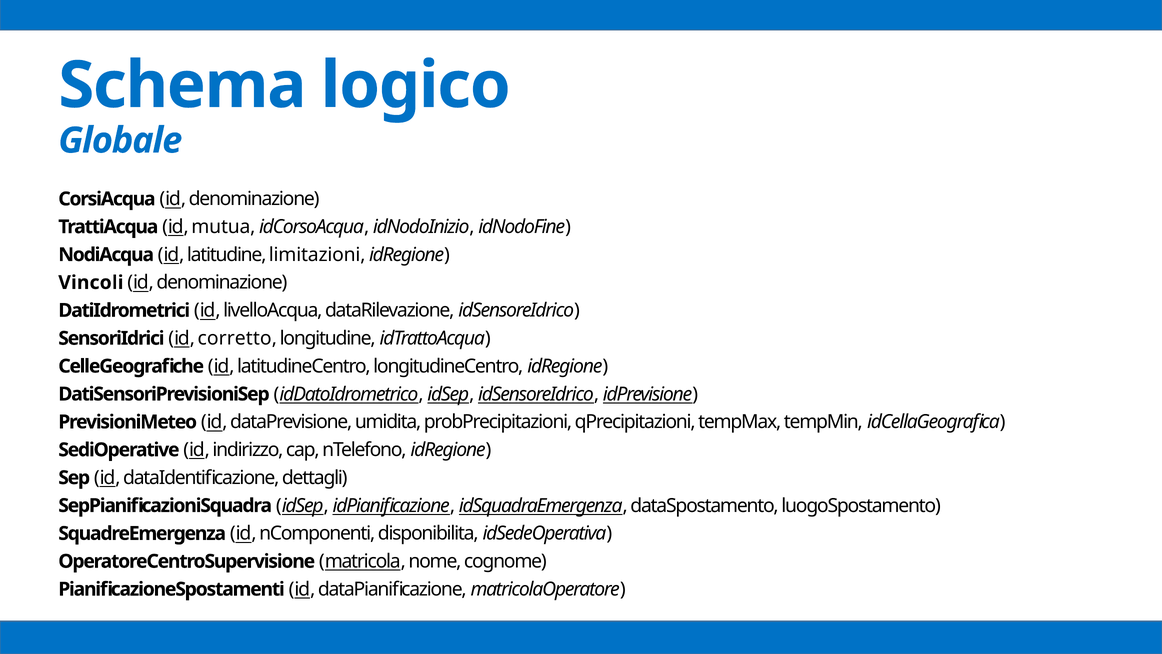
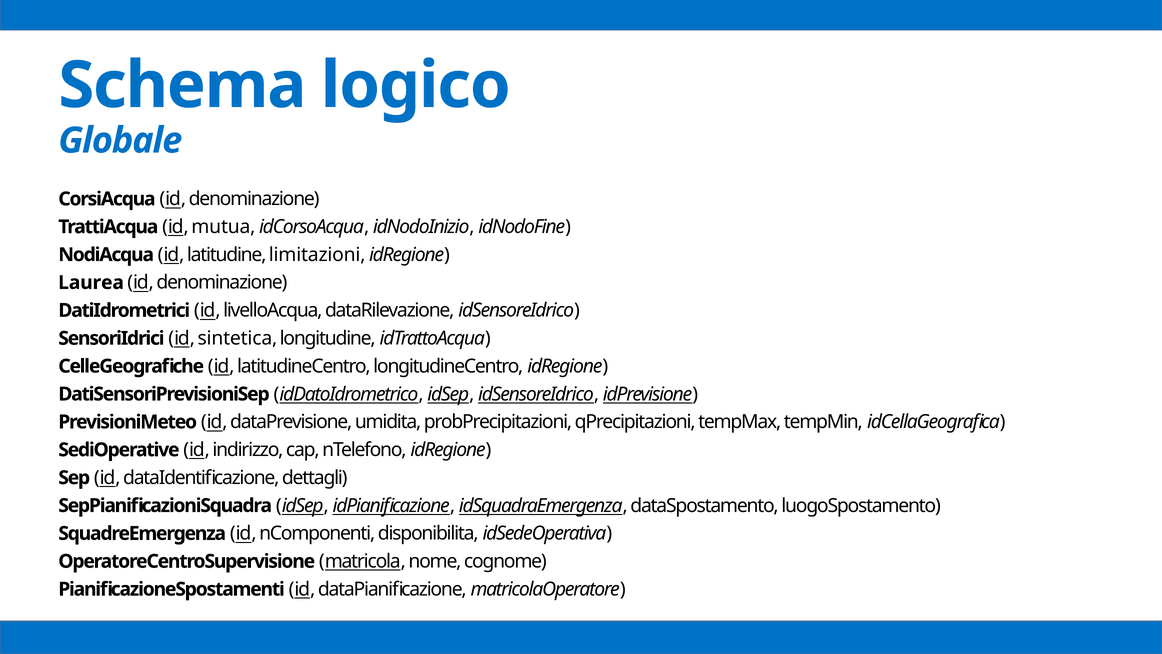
Vincoli: Vincoli -> Laurea
corretto: corretto -> sintetica
